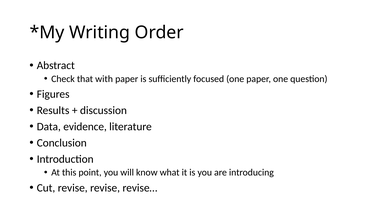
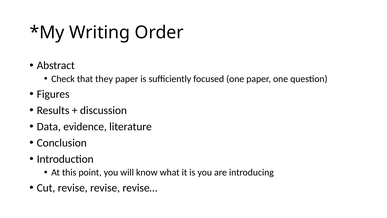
with: with -> they
